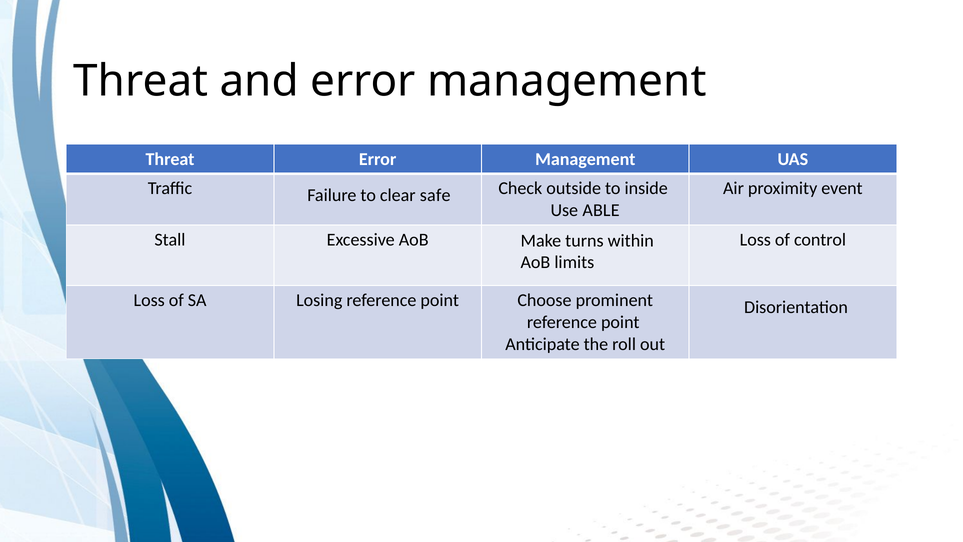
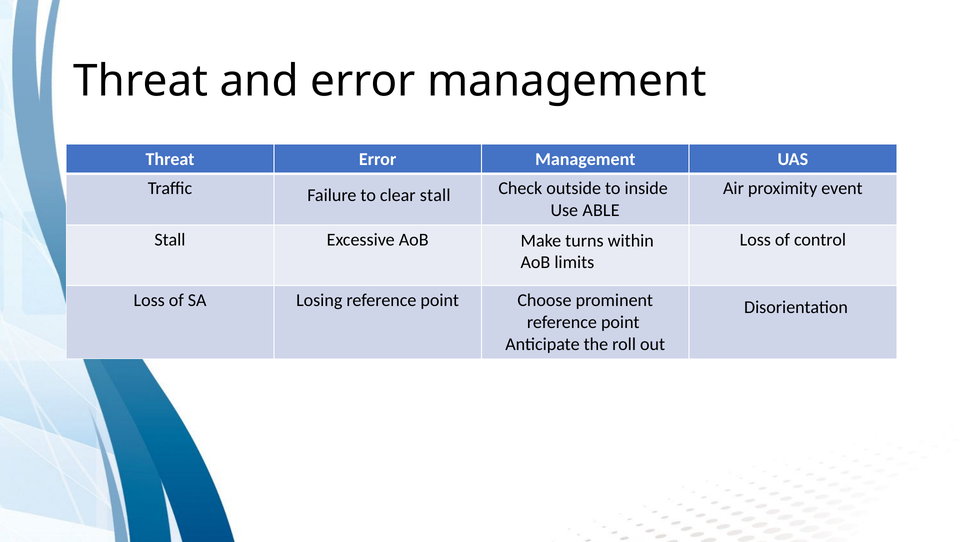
clear safe: safe -> stall
